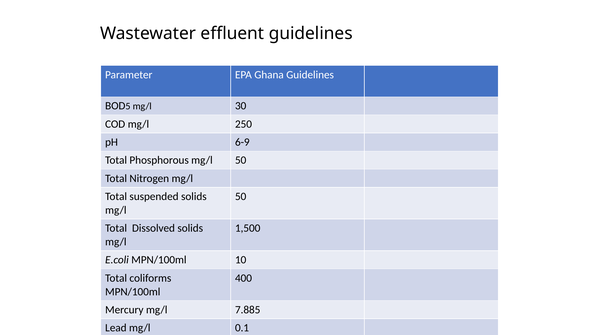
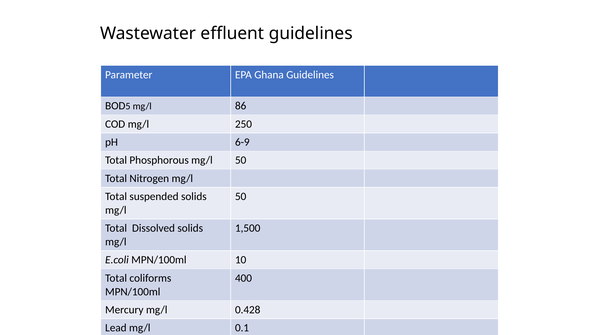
30: 30 -> 86
7.885: 7.885 -> 0.428
